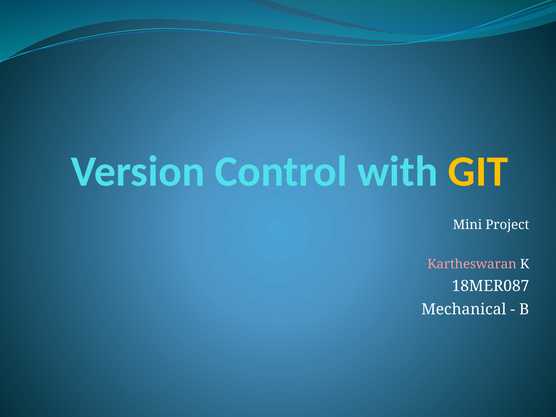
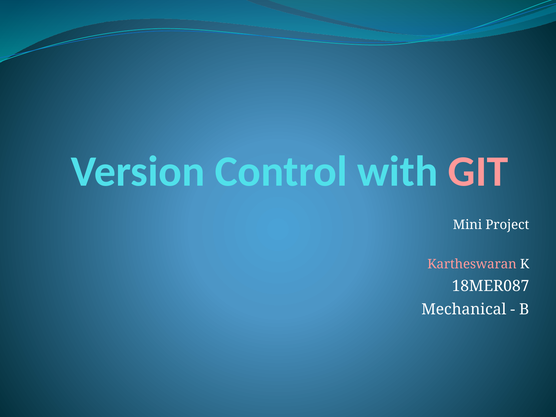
GIT colour: yellow -> pink
